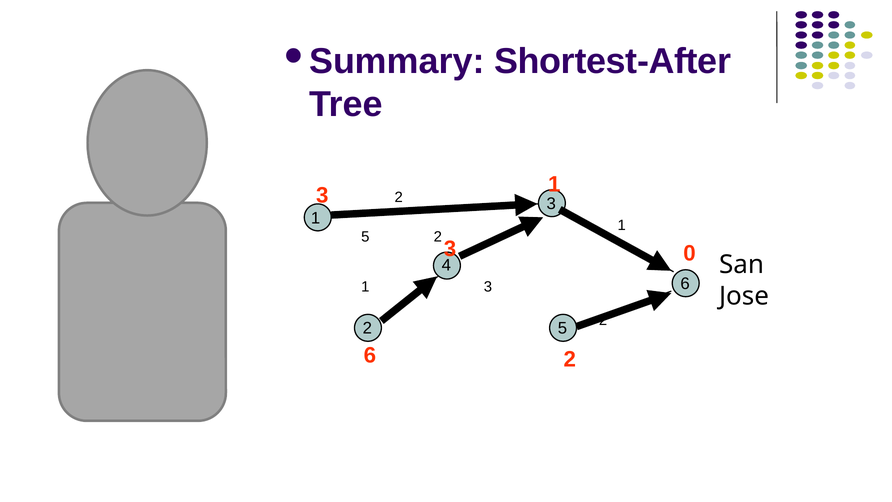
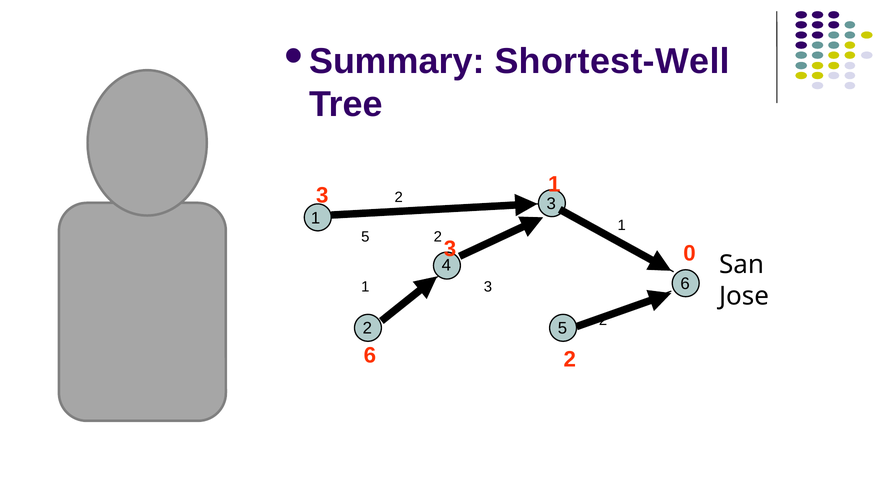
Shortest-After: Shortest-After -> Shortest-Well
